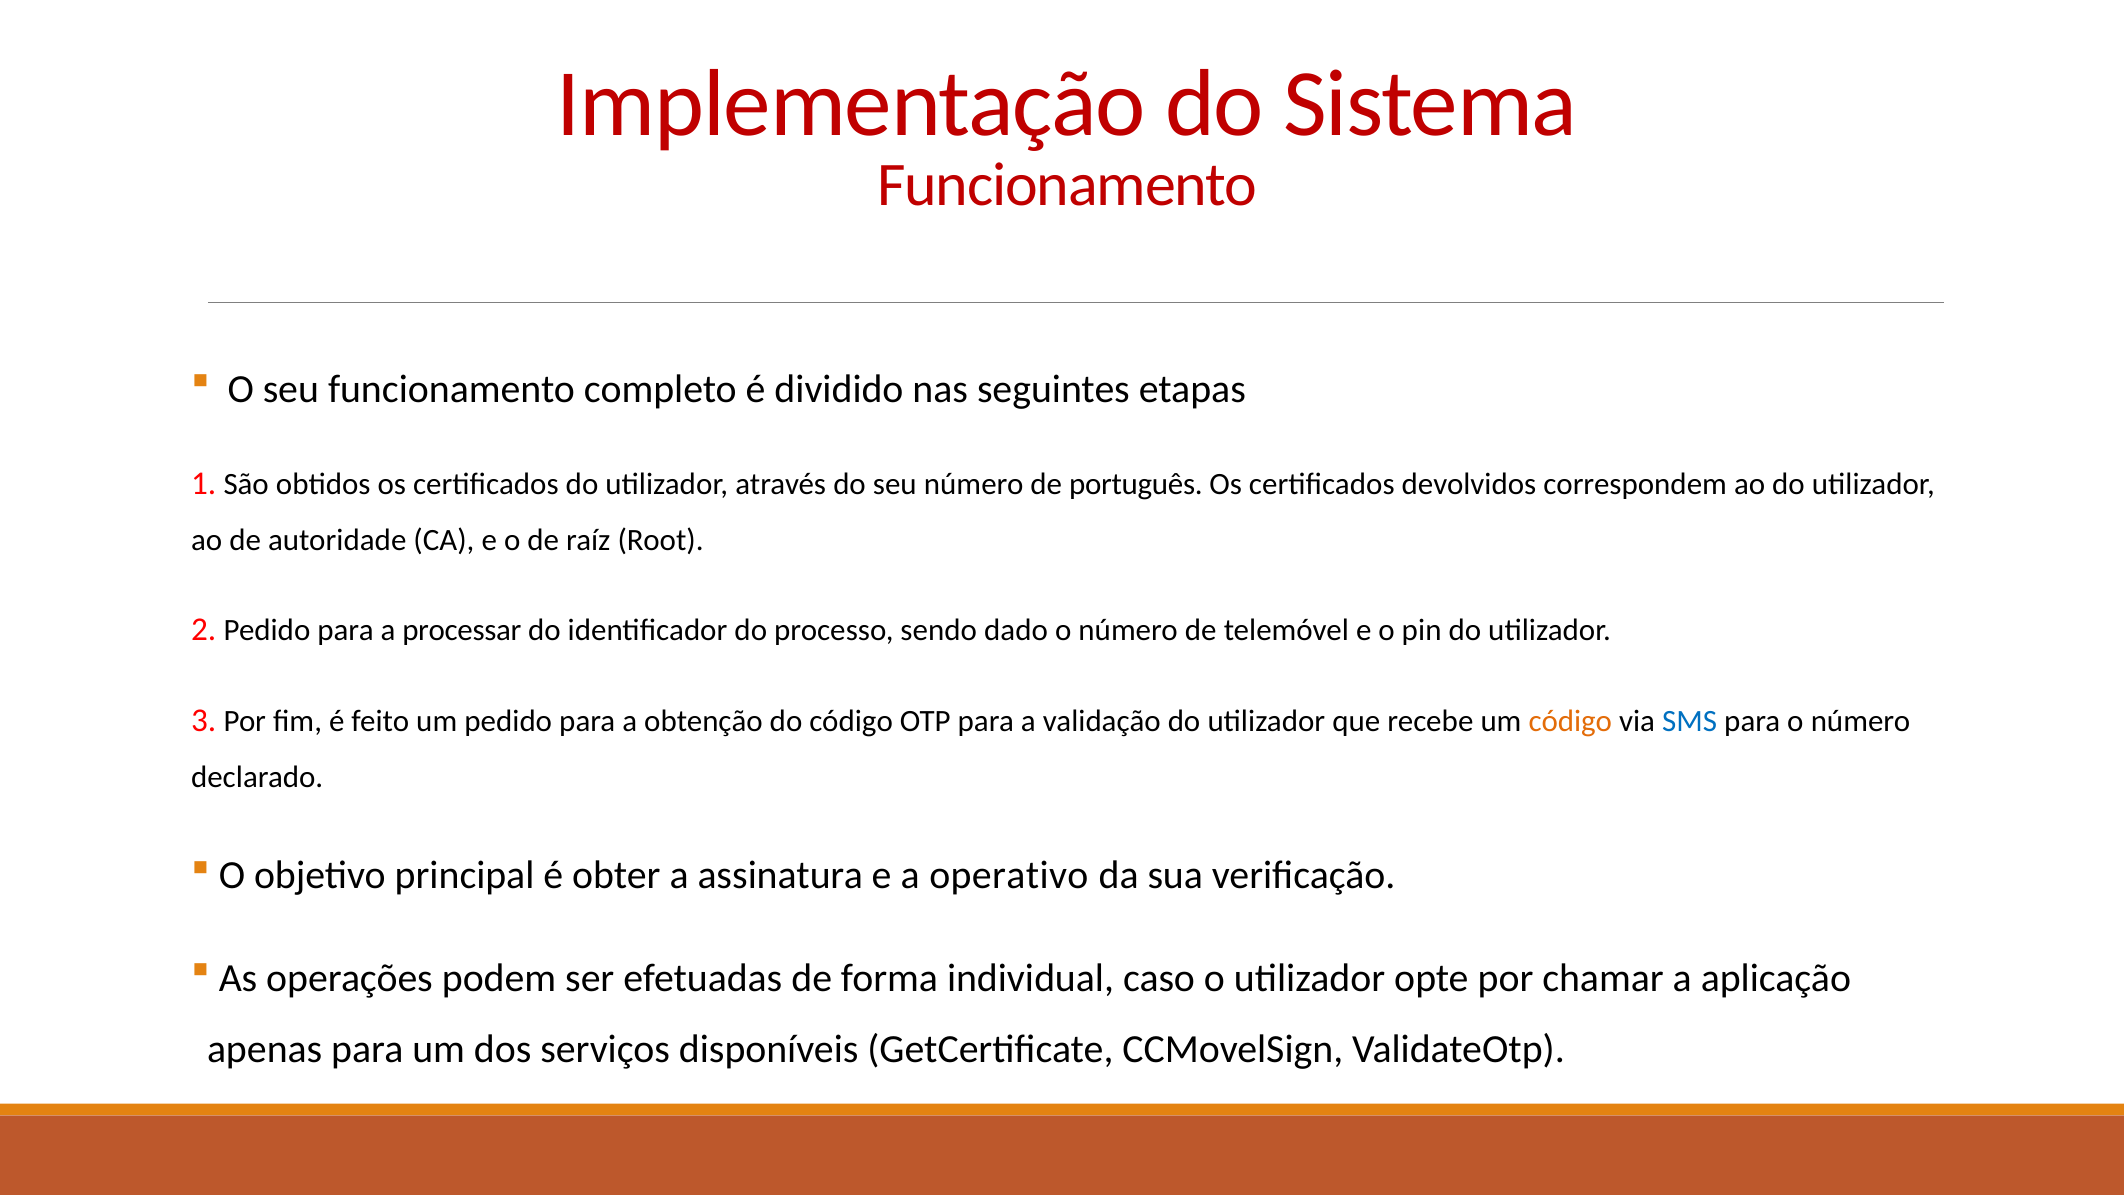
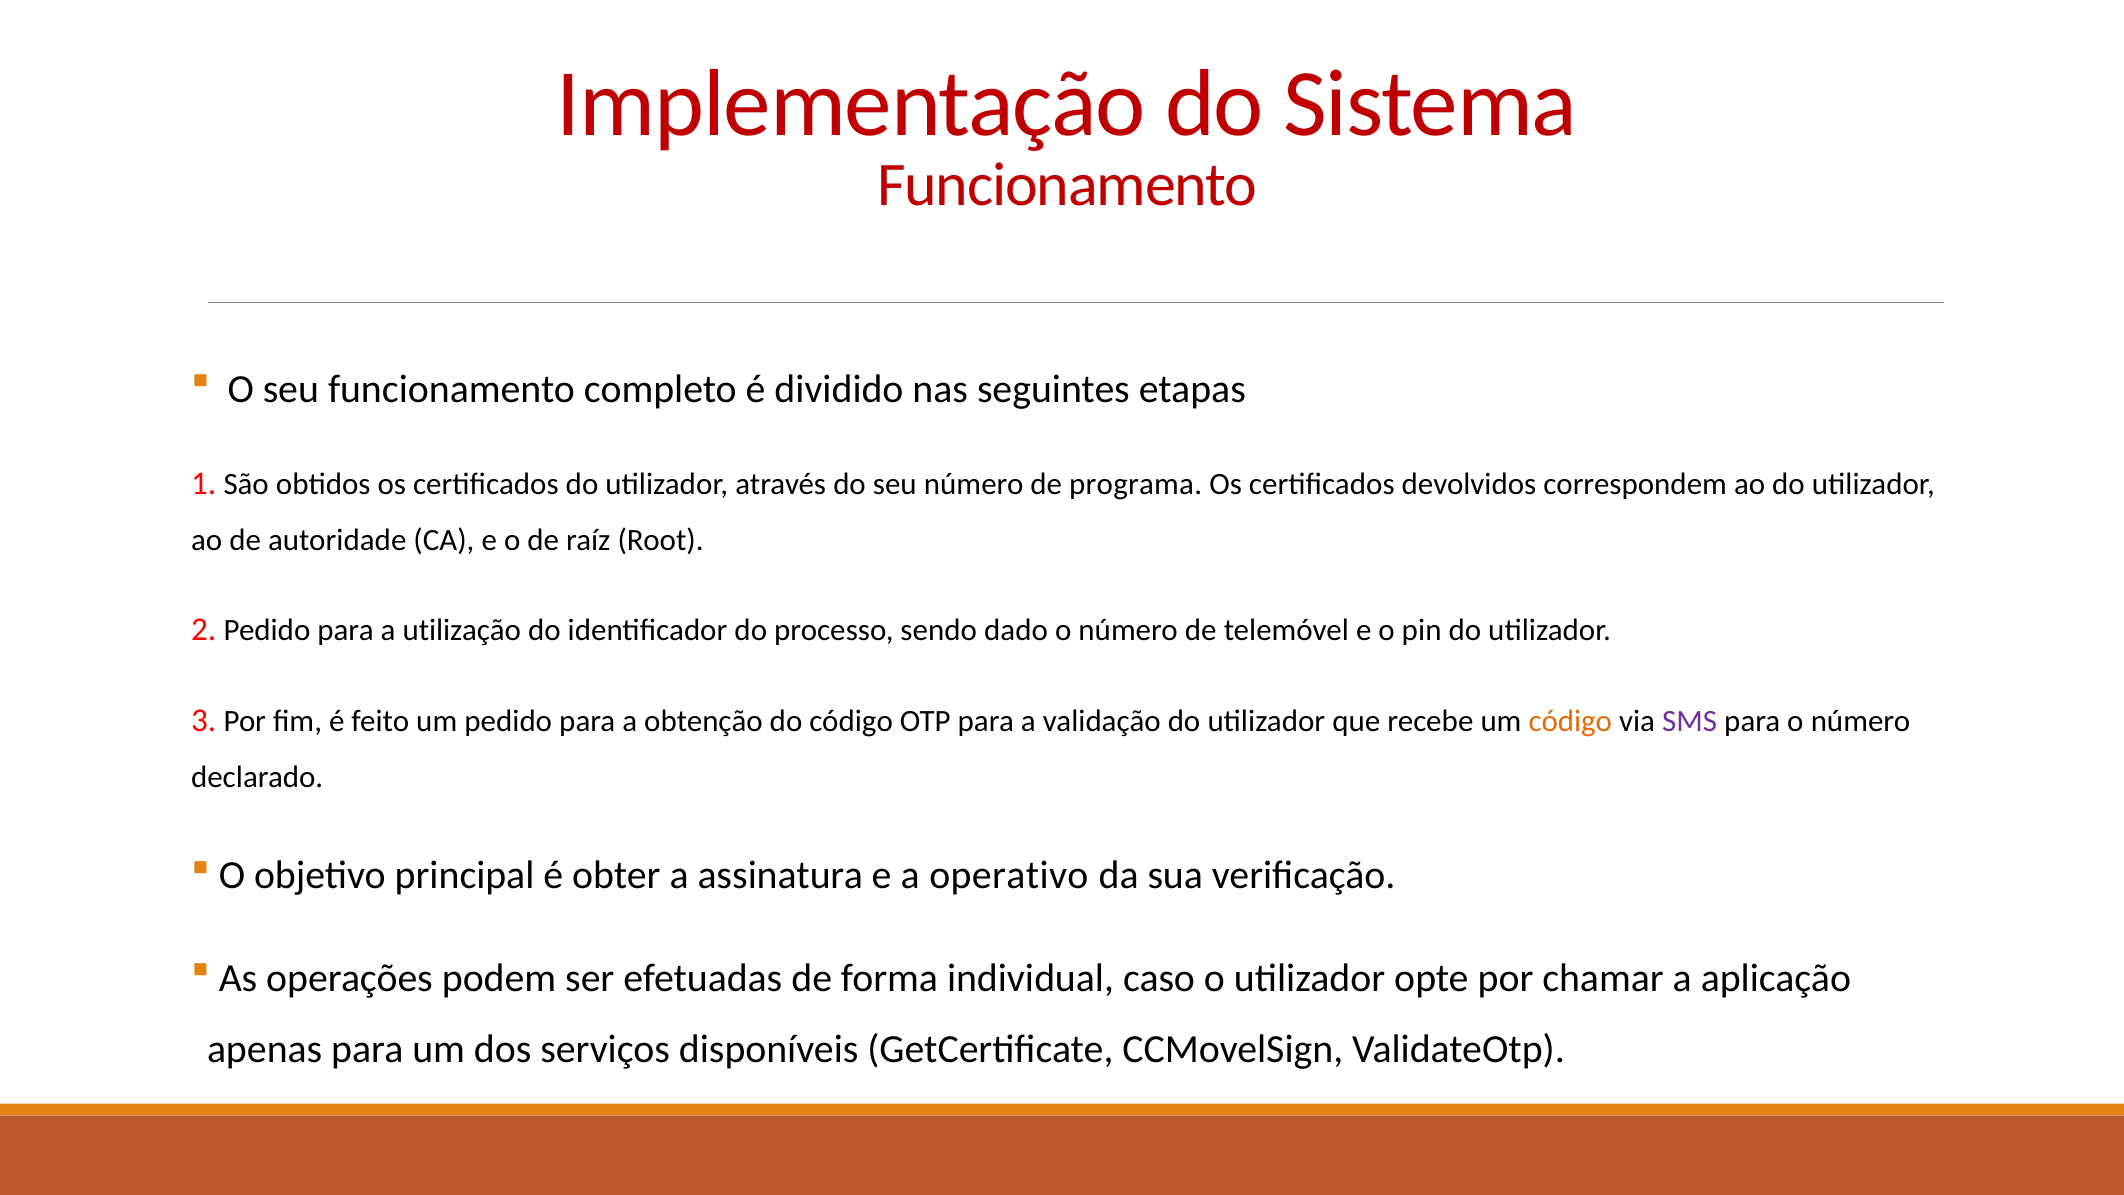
português: português -> programa
processar: processar -> utilização
SMS colour: blue -> purple
